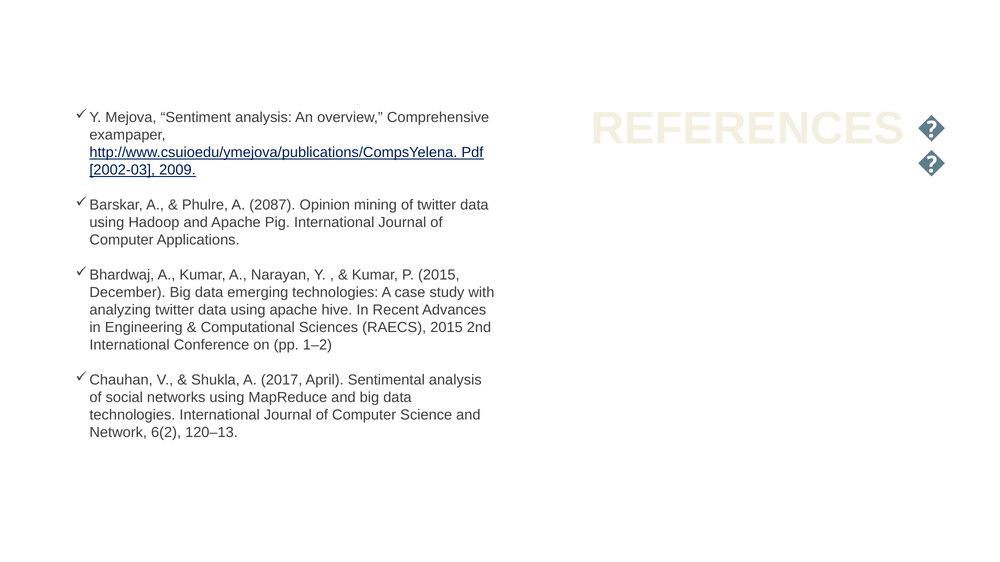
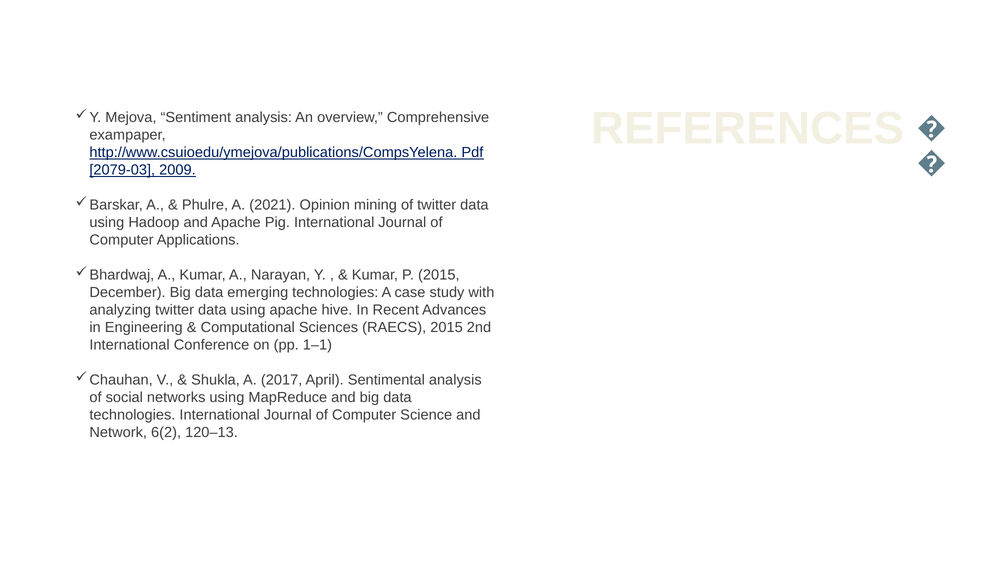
2002-03: 2002-03 -> 2079-03
2087: 2087 -> 2021
1–2: 1–2 -> 1–1
